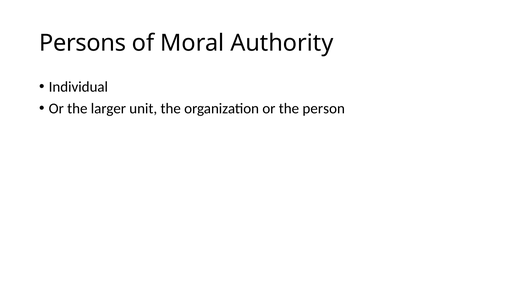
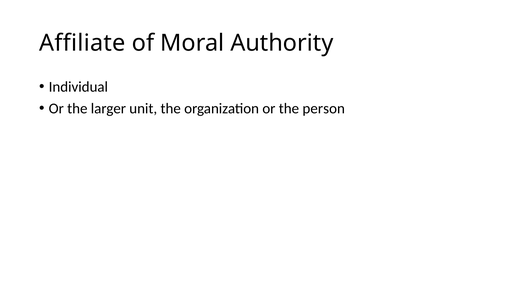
Persons: Persons -> Affiliate
